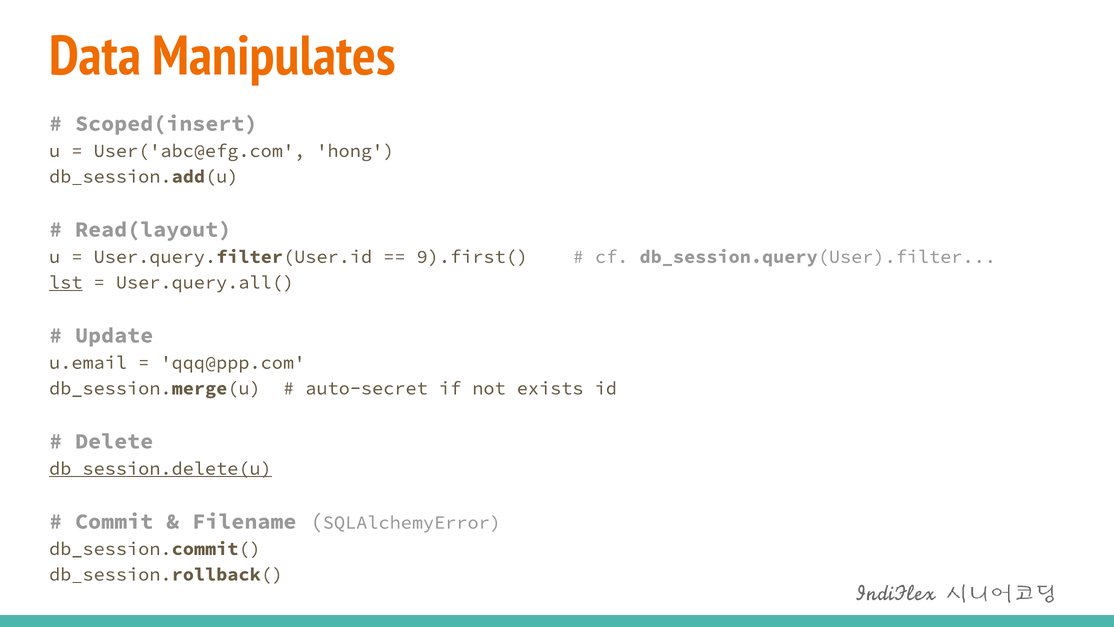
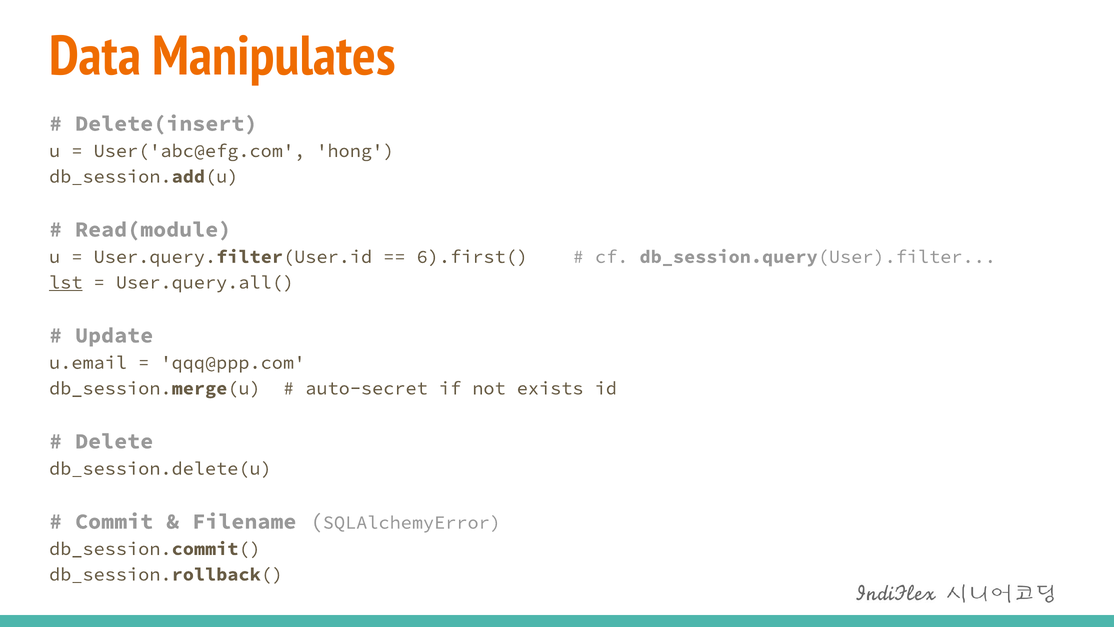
Scoped(insert: Scoped(insert -> Delete(insert
Read(layout: Read(layout -> Read(module
9).first(: 9).first( -> 6).first(
db_session.delete(u underline: present -> none
